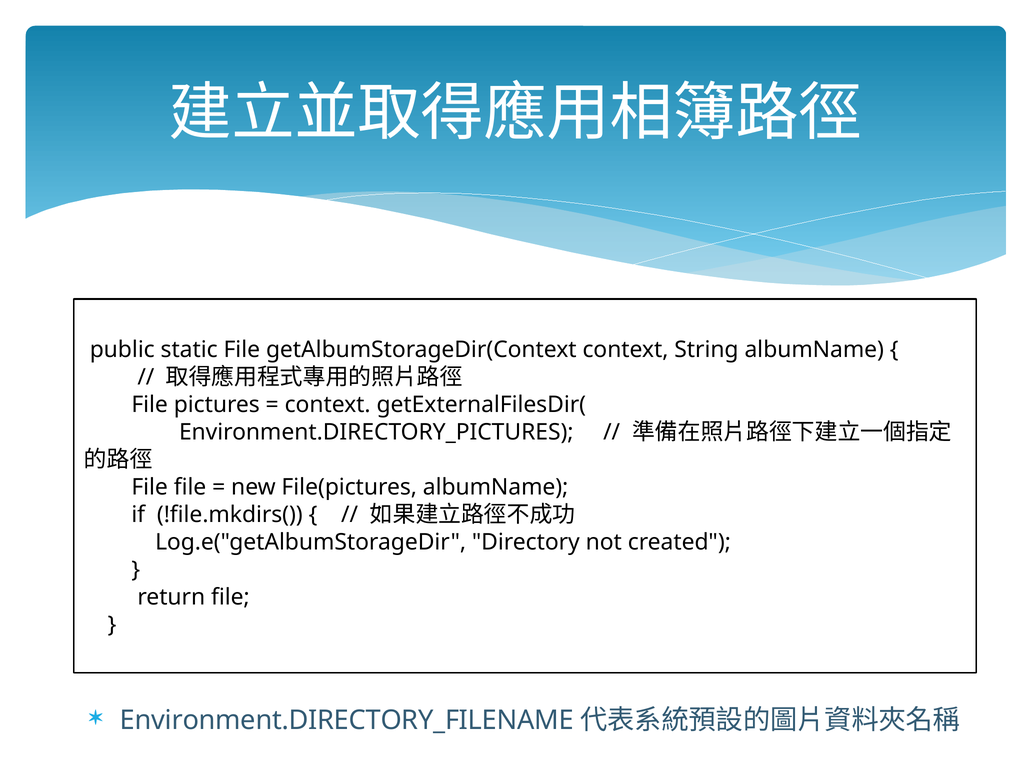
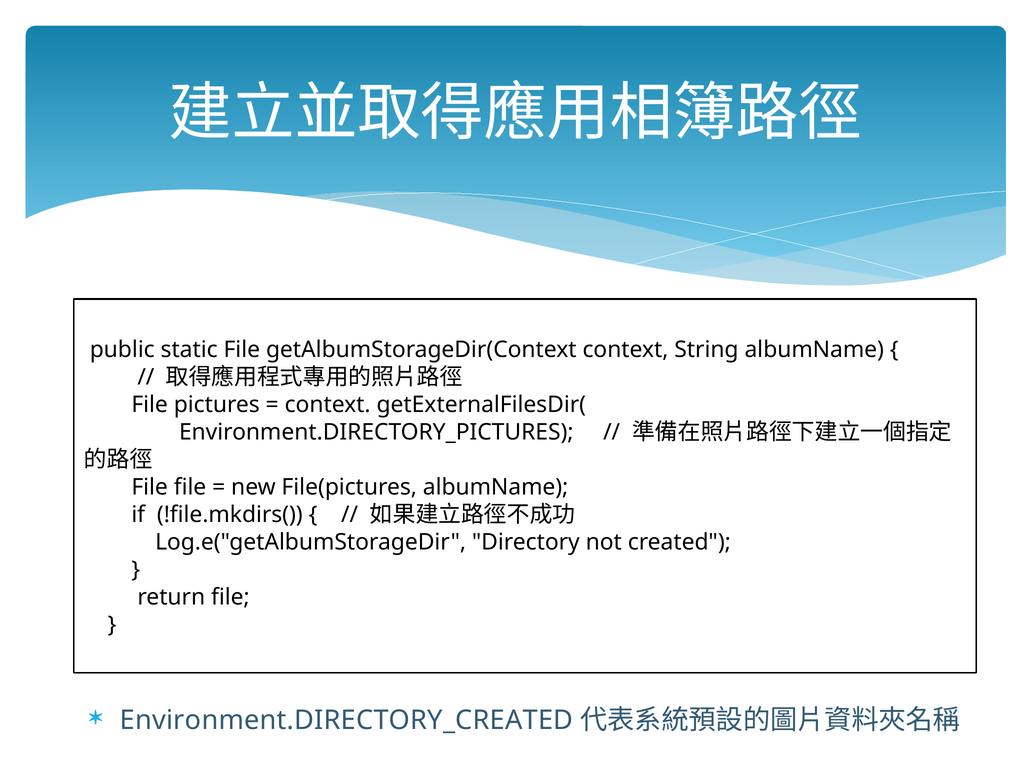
Environment.DIRECTORY_FILENAME: Environment.DIRECTORY_FILENAME -> Environment.DIRECTORY_CREATED
